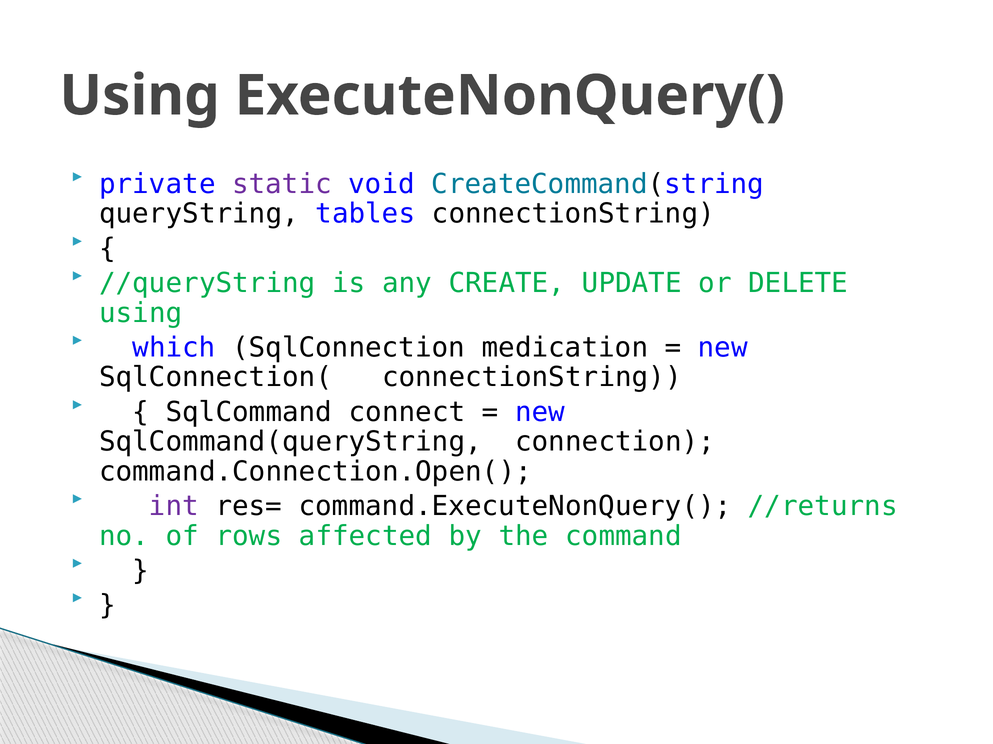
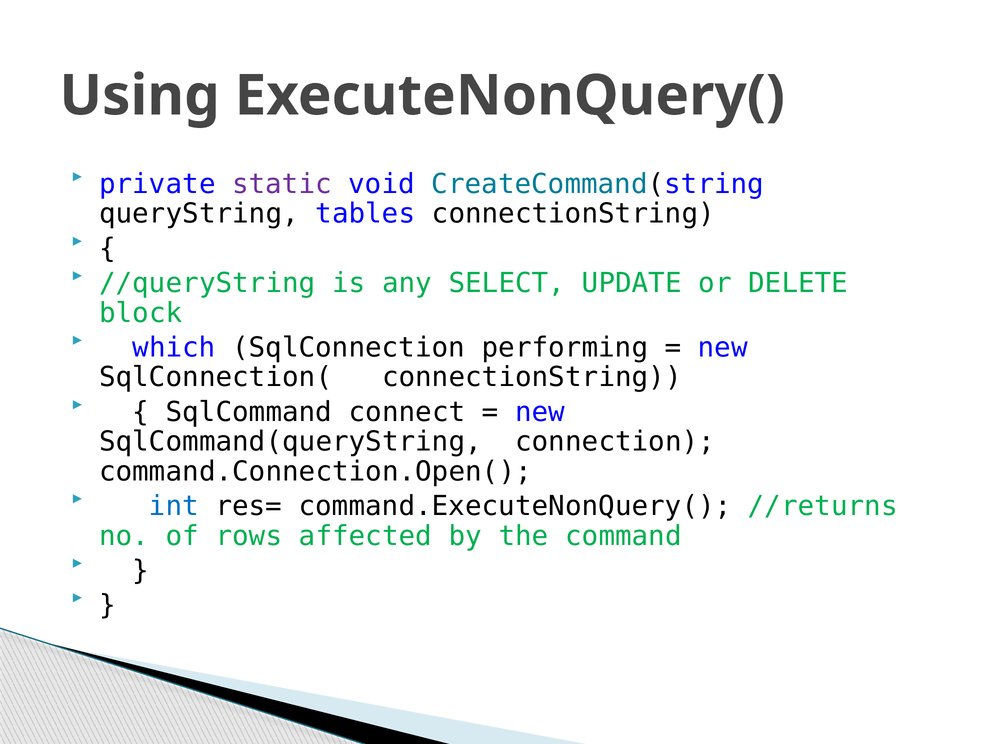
CREATE: CREATE -> SELECT
using at (141, 313): using -> block
medication: medication -> performing
int colour: purple -> blue
